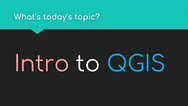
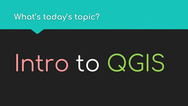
QGIS colour: light blue -> light green
